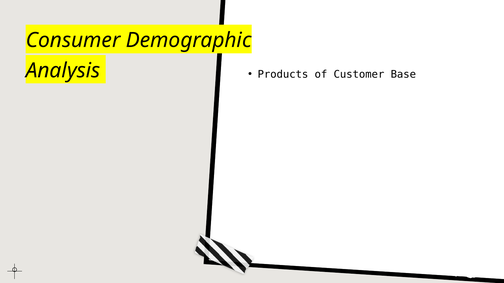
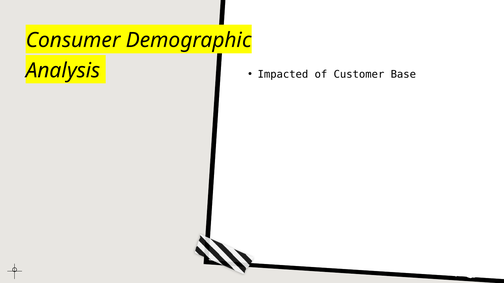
Products: Products -> Impacted
